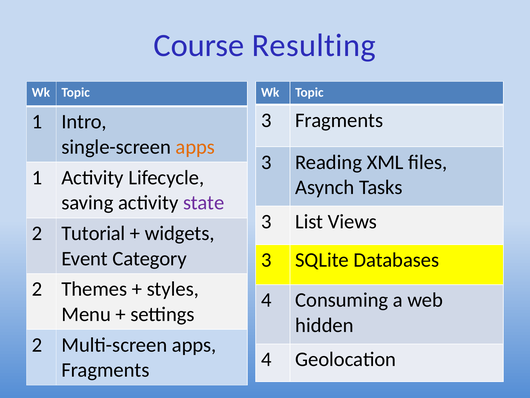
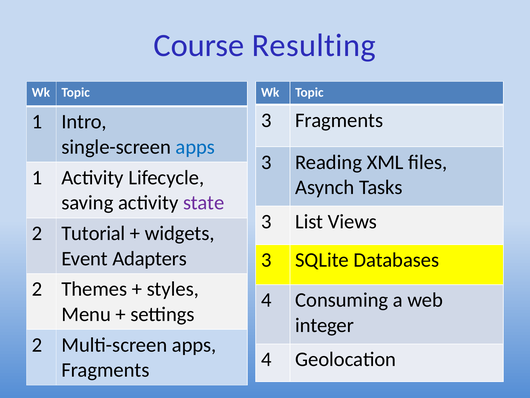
apps at (195, 147) colour: orange -> blue
Category: Category -> Adapters
hidden: hidden -> integer
